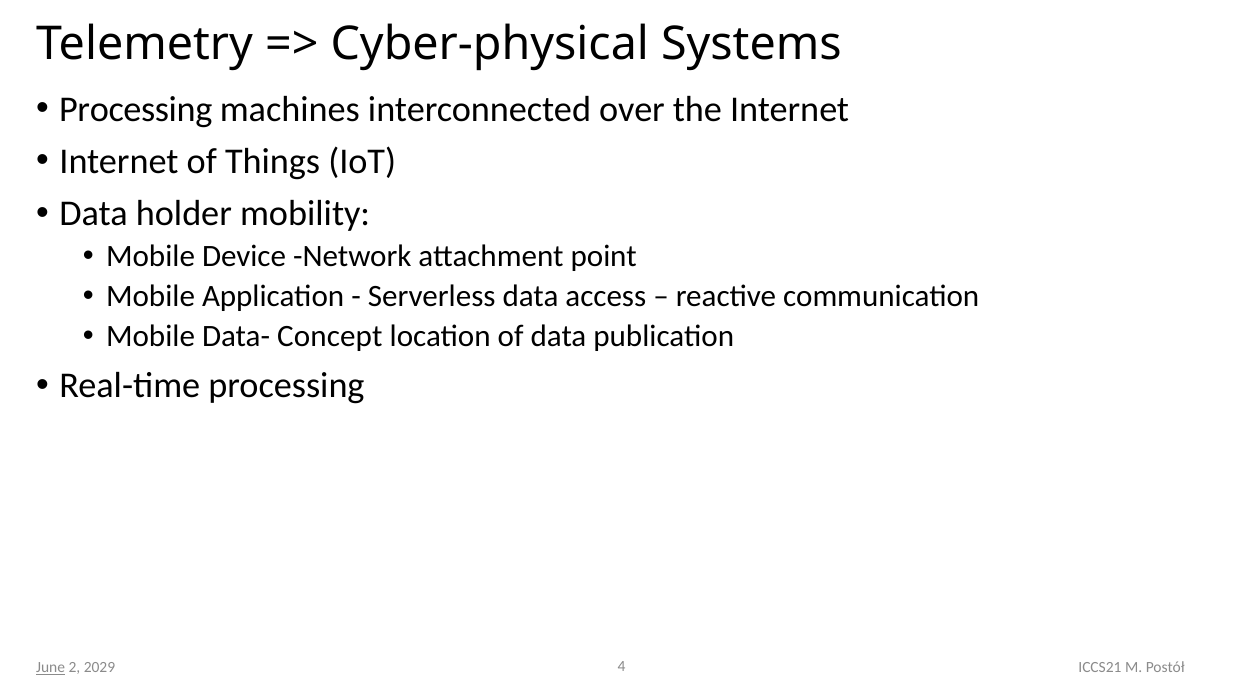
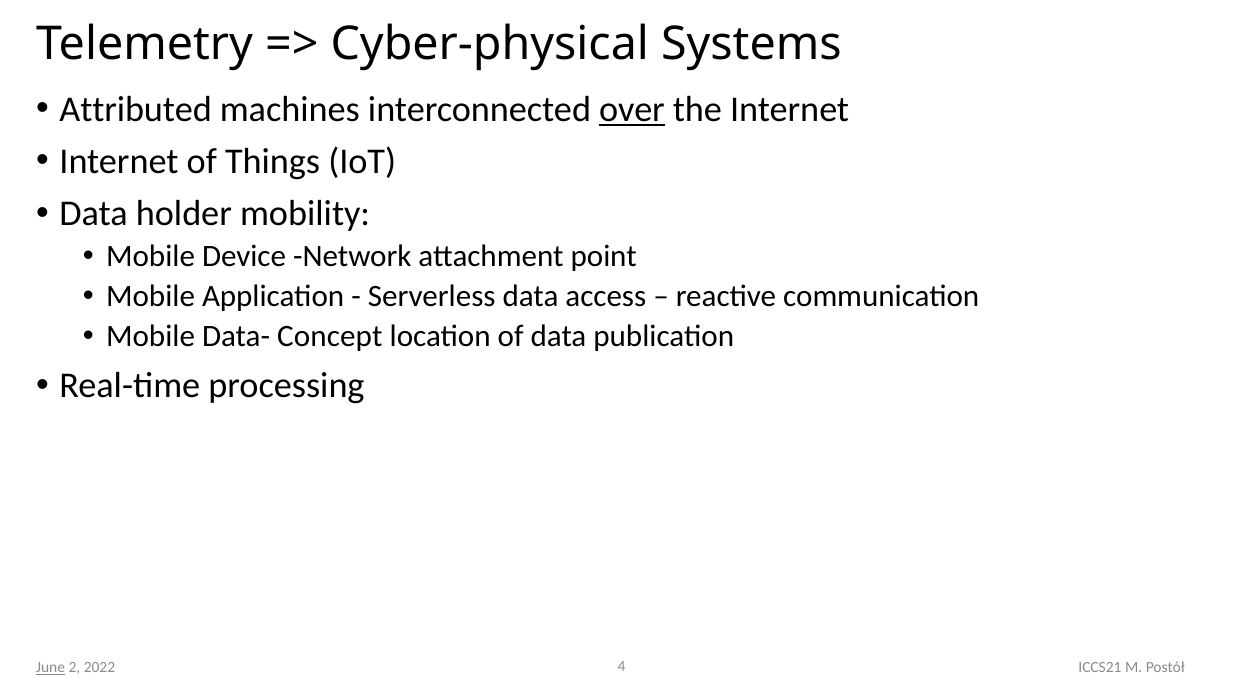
Processing at (136, 109): Processing -> Attributed
over underline: none -> present
2029: 2029 -> 2022
